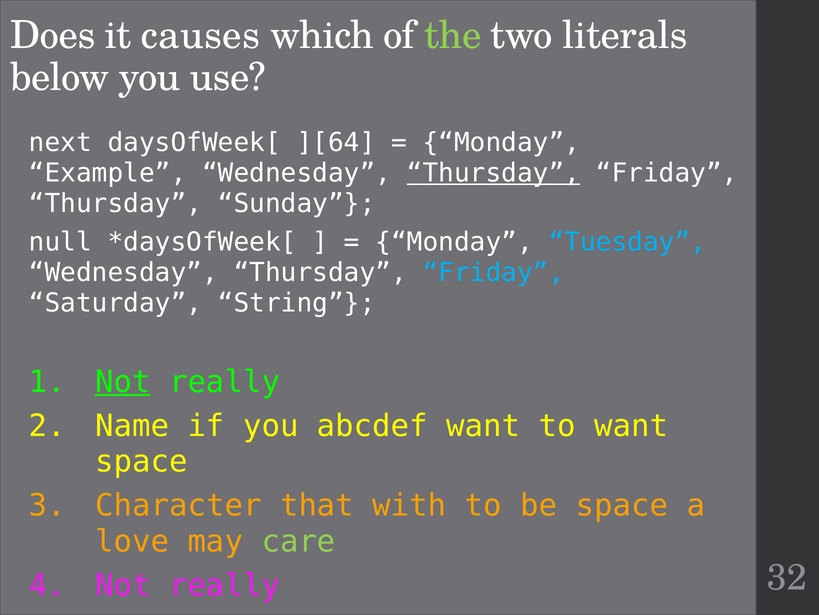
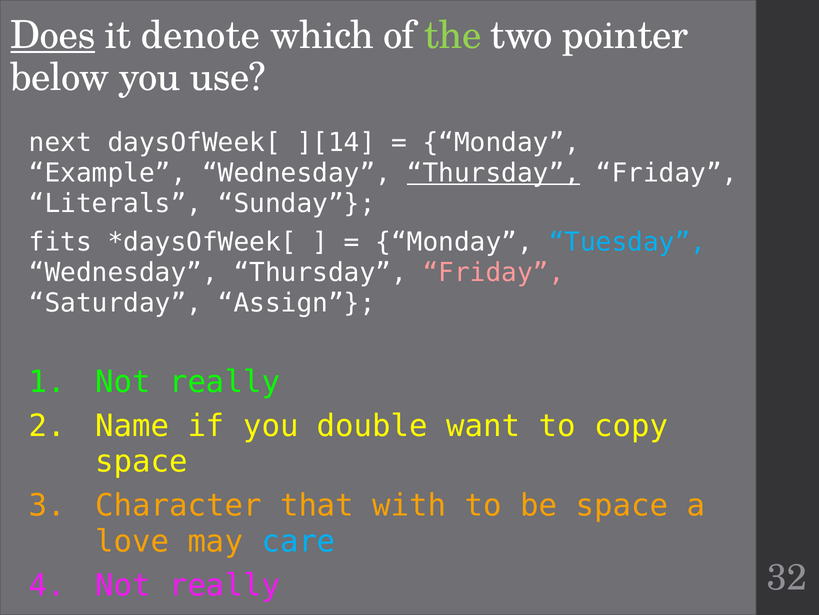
Does underline: none -> present
causes: causes -> denote
literals: literals -> pointer
][64: ][64 -> ][14
Thursday at (115, 203): Thursday -> Literals
null: null -> fits
Friday at (493, 272) colour: light blue -> pink
String: String -> Assign
Not at (123, 381) underline: present -> none
abcdef: abcdef -> double
to want: want -> copy
care colour: light green -> light blue
